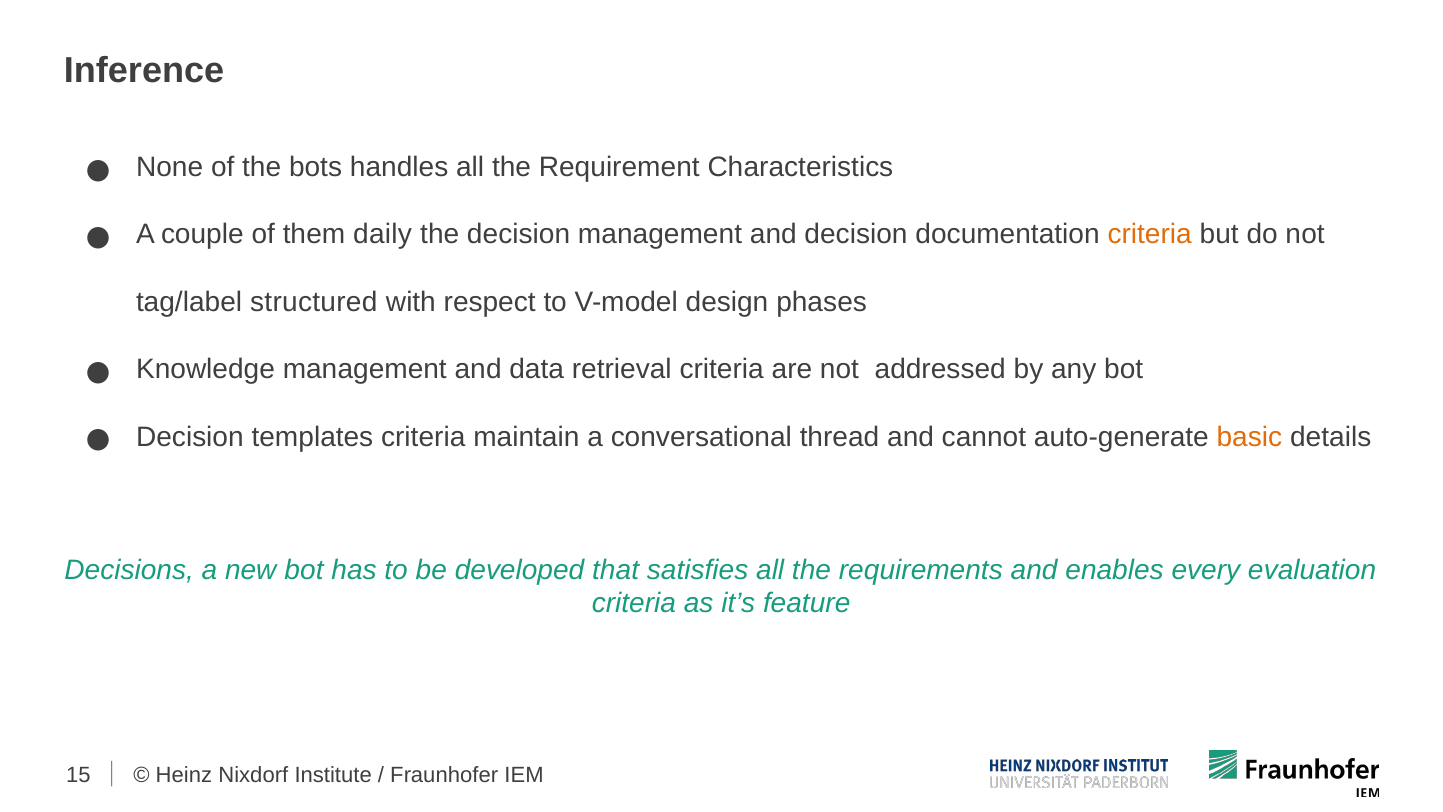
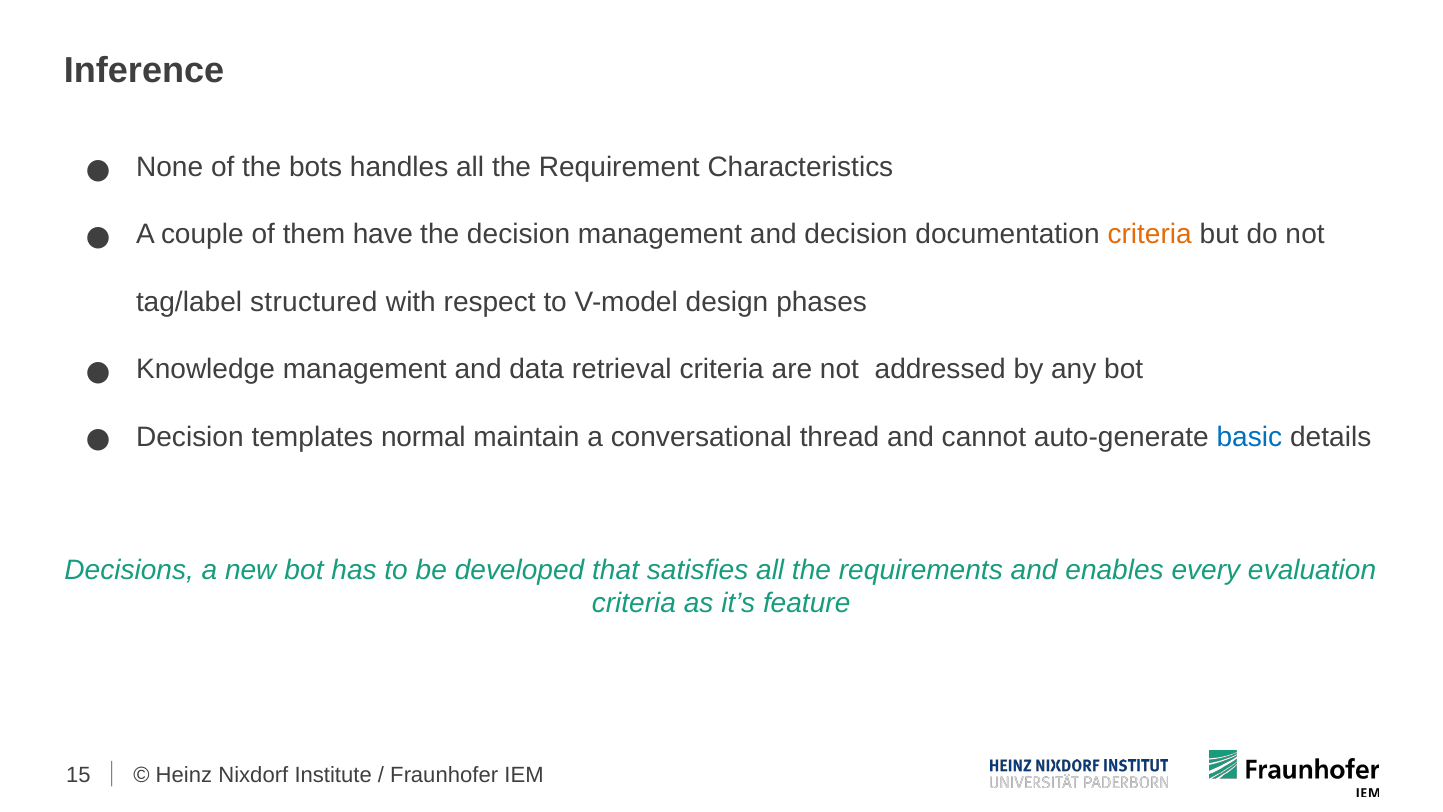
daily: daily -> have
templates criteria: criteria -> normal
basic colour: orange -> blue
